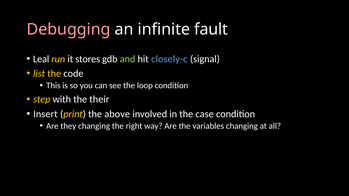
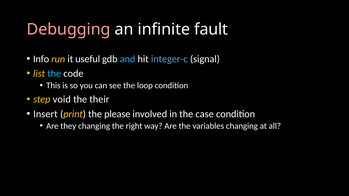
Leal: Leal -> Info
stores: stores -> useful
and colour: light green -> light blue
closely-c: closely-c -> integer-c
the at (54, 74) colour: yellow -> light blue
with: with -> void
above: above -> please
